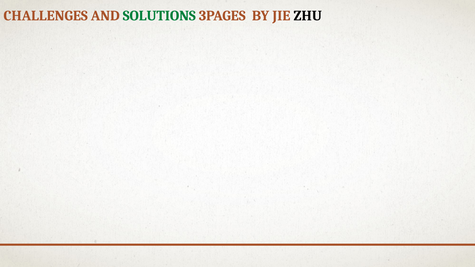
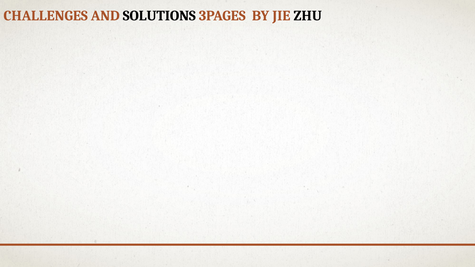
SOLUTIONS colour: green -> black
